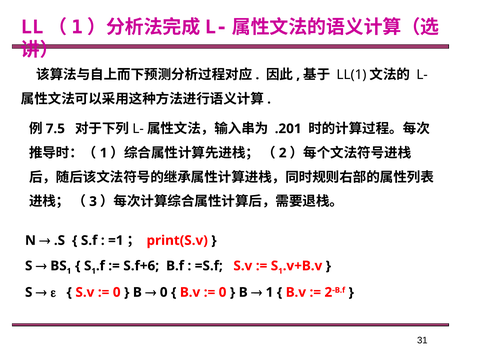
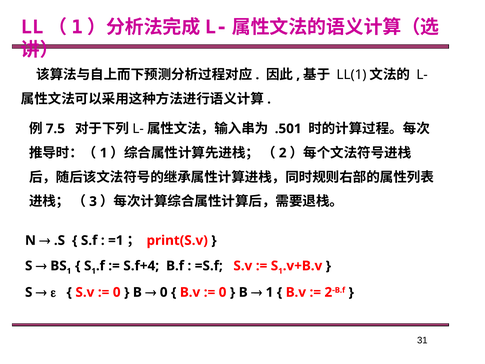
.201: .201 -> .501
S.f+6: S.f+6 -> S.f+4
